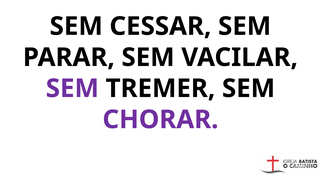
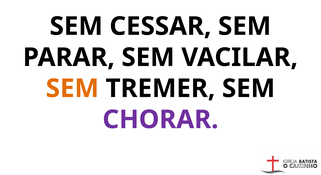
SEM at (72, 88) colour: purple -> orange
